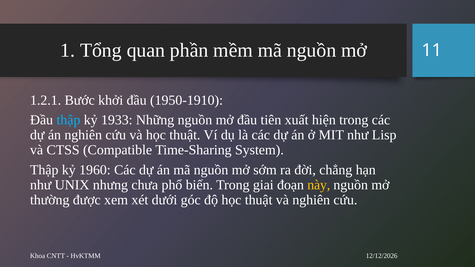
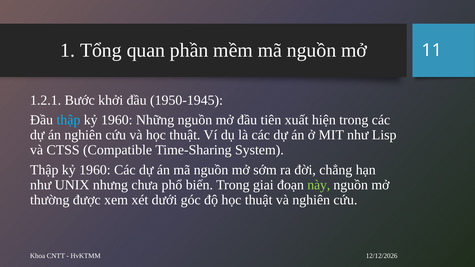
1950-1910: 1950-1910 -> 1950-1945
1933 at (117, 120): 1933 -> 1960
này colour: yellow -> light green
